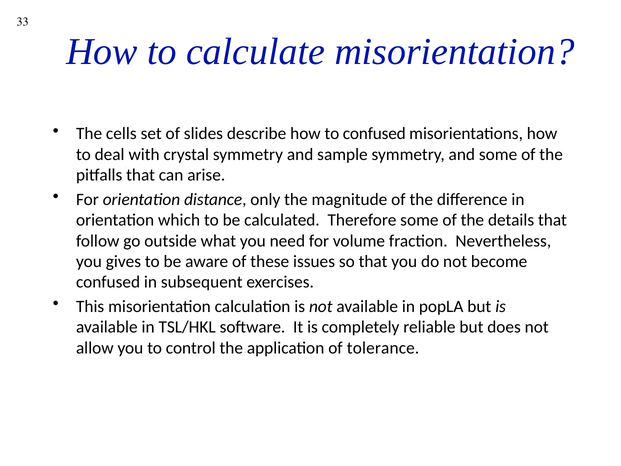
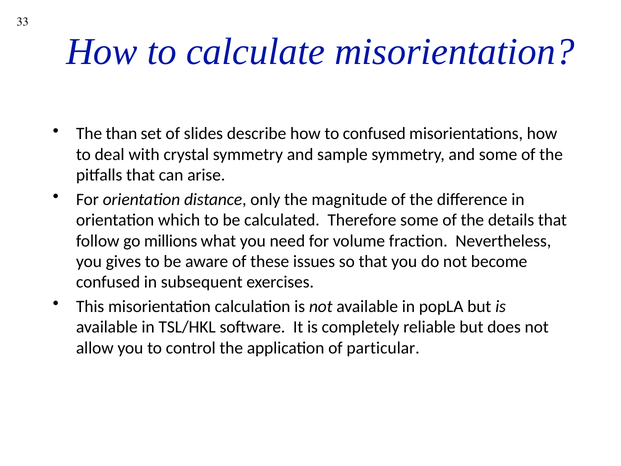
cells: cells -> than
outside: outside -> millions
tolerance: tolerance -> particular
